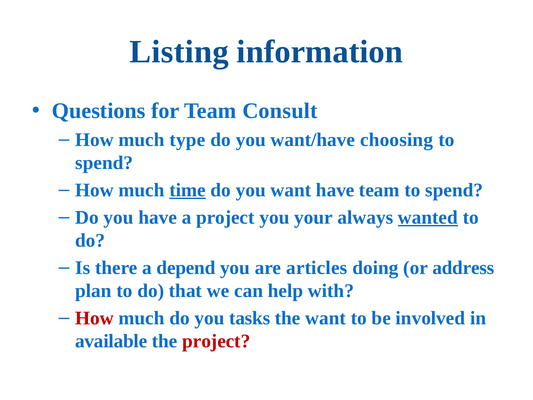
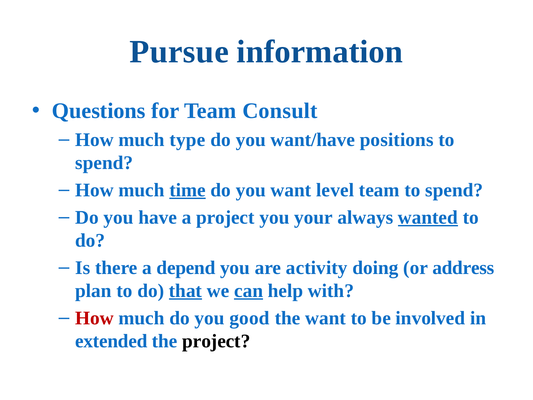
Listing: Listing -> Pursue
choosing: choosing -> positions
want have: have -> level
articles: articles -> activity
that underline: none -> present
can underline: none -> present
tasks: tasks -> good
available: available -> extended
project at (216, 341) colour: red -> black
